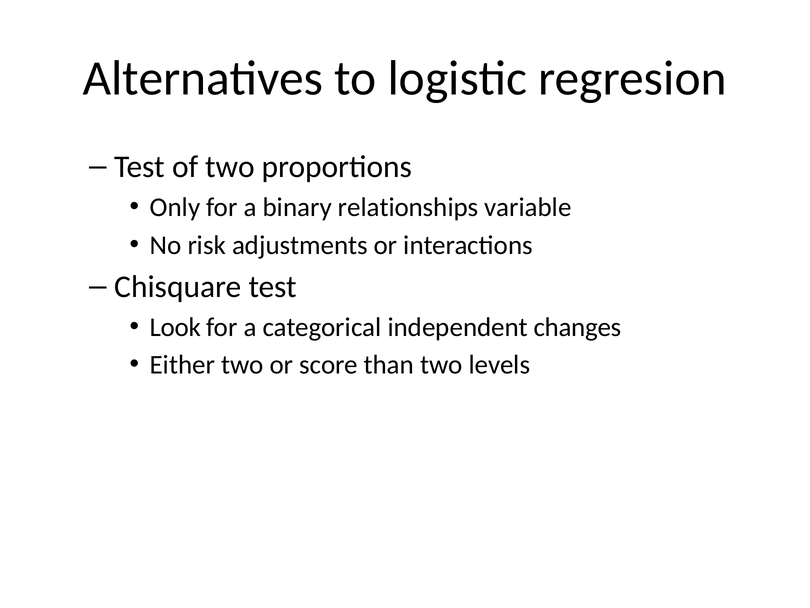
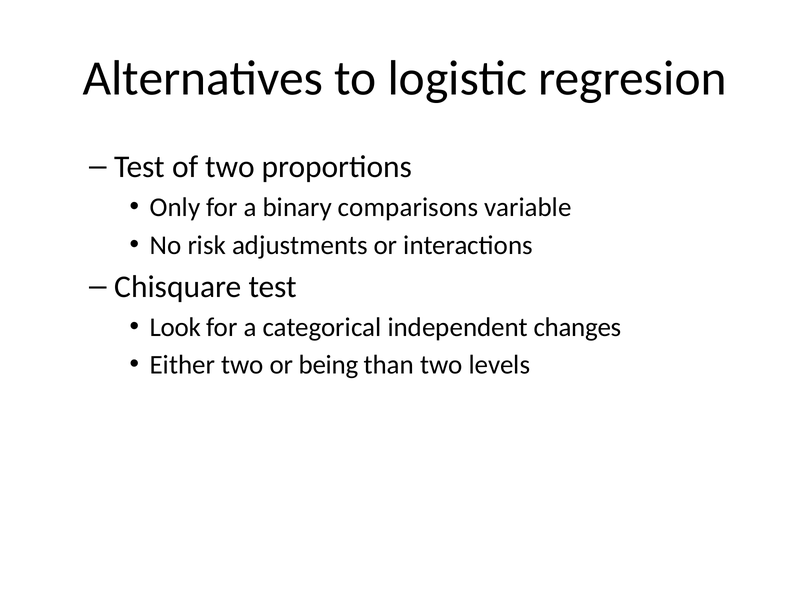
relationships: relationships -> comparisons
score: score -> being
